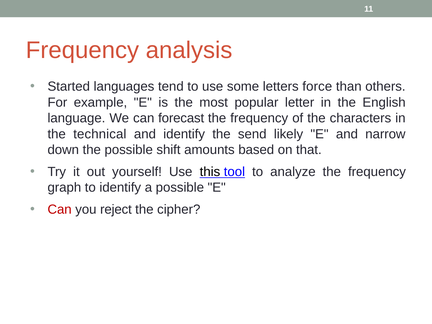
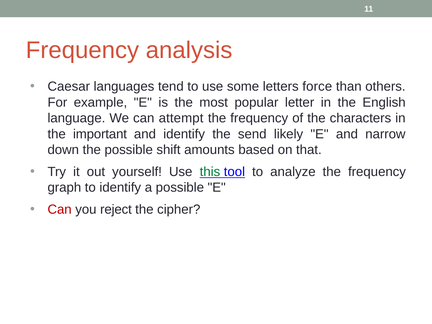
Started: Started -> Caesar
forecast: forecast -> attempt
technical: technical -> important
this colour: black -> green
